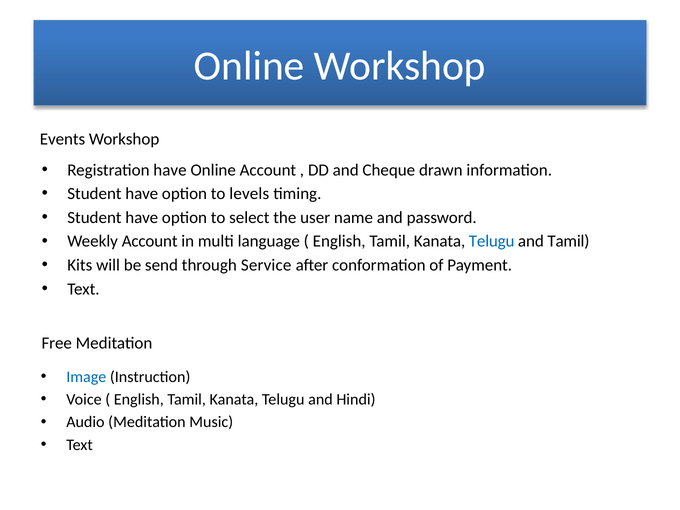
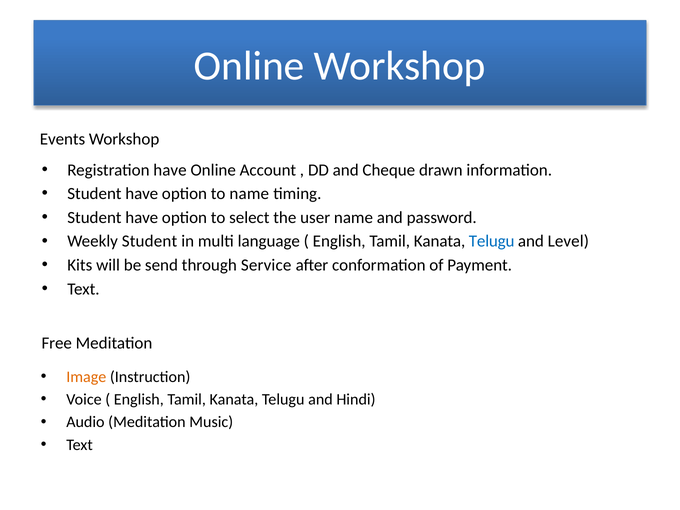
to levels: levels -> name
Weekly Account: Account -> Student
and Tamil: Tamil -> Level
Image colour: blue -> orange
